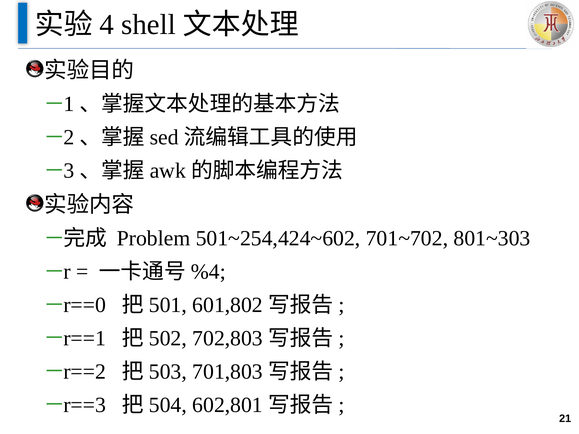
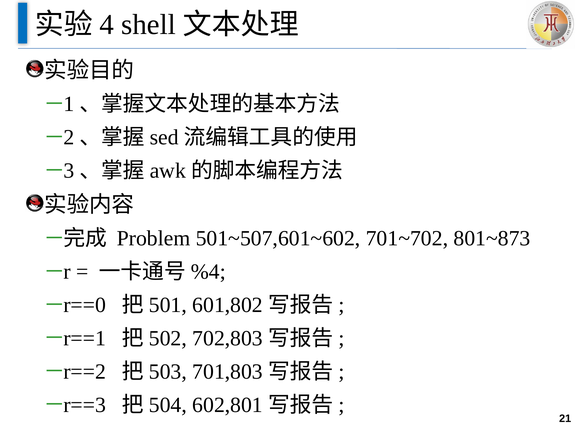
501~254,424~602: 501~254,424~602 -> 501~507,601~602
801~303: 801~303 -> 801~873
